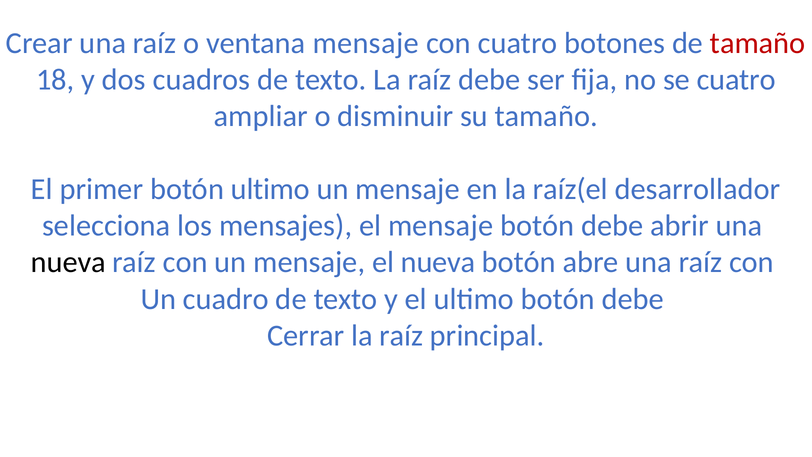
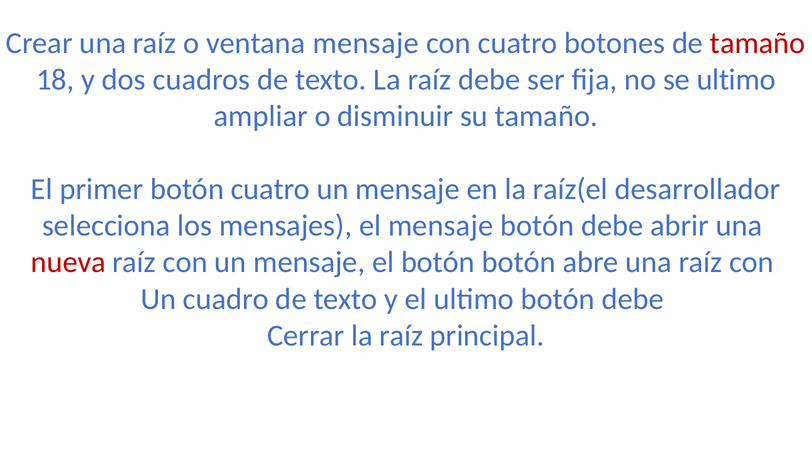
se cuatro: cuatro -> ultimo
botón ultimo: ultimo -> cuatro
nueva at (68, 262) colour: black -> red
el nueva: nueva -> botón
